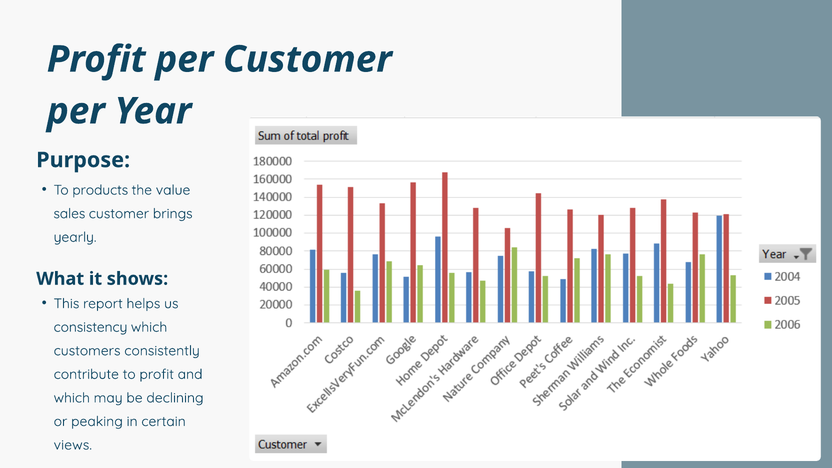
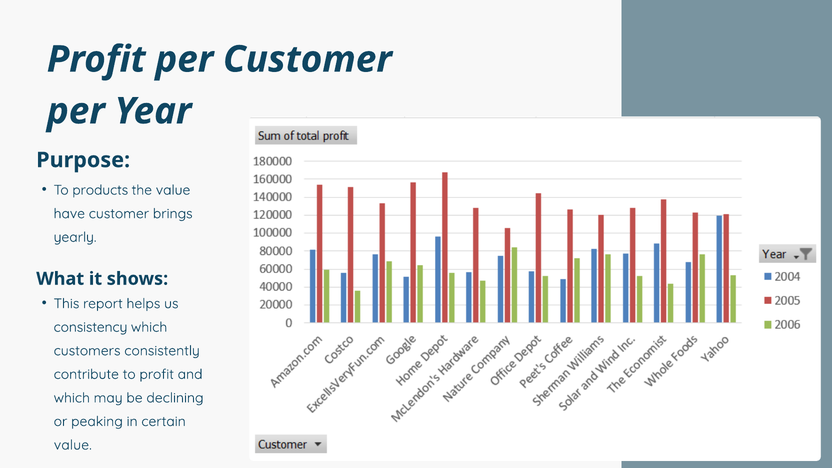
sales: sales -> have
views at (73, 445): views -> value
